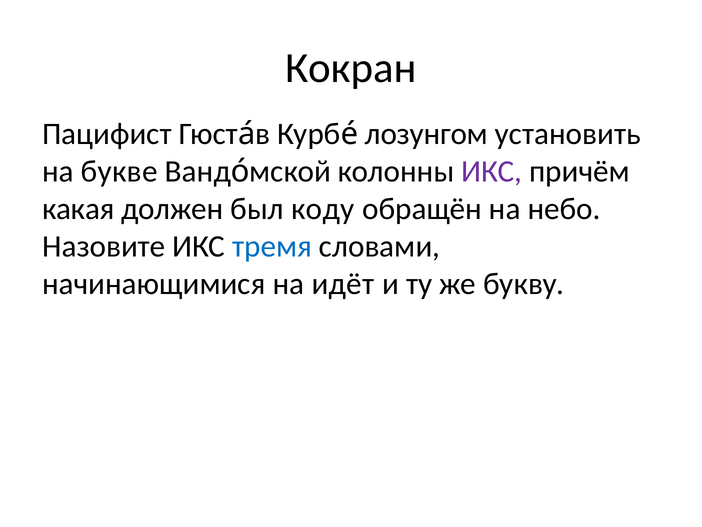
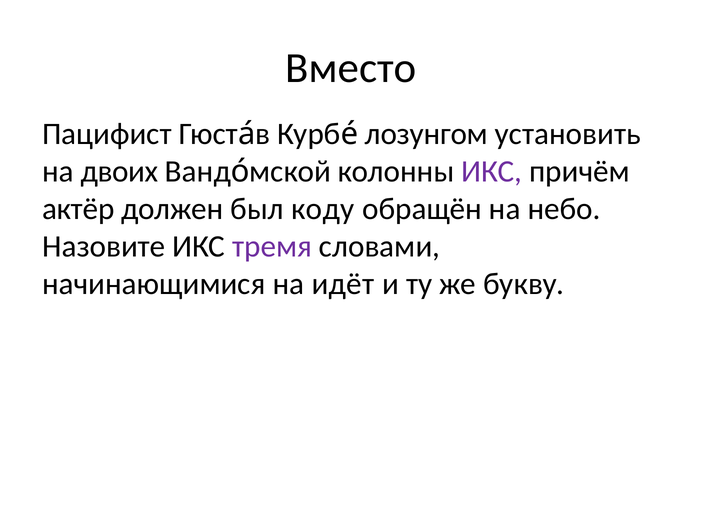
Кокран: Кокран -> Вместо
букве: букве -> двоих
какая: какая -> актёр
тремя colour: blue -> purple
